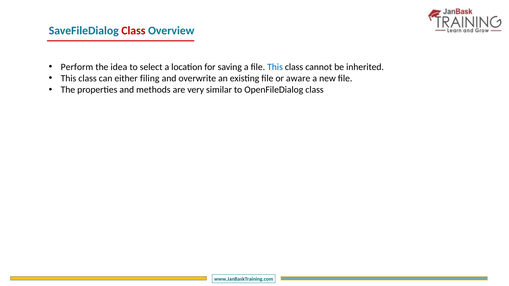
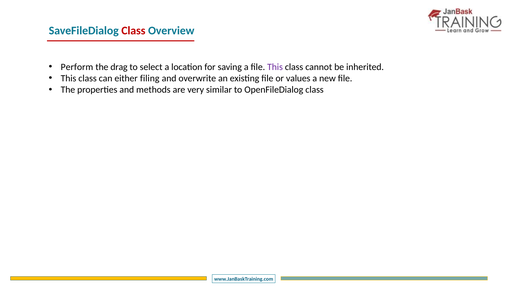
idea: idea -> drag
This at (275, 67) colour: blue -> purple
aware: aware -> values
